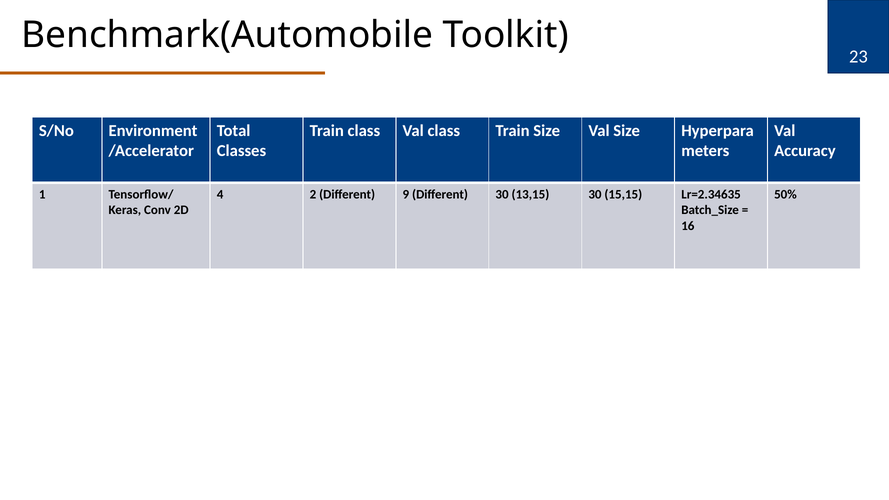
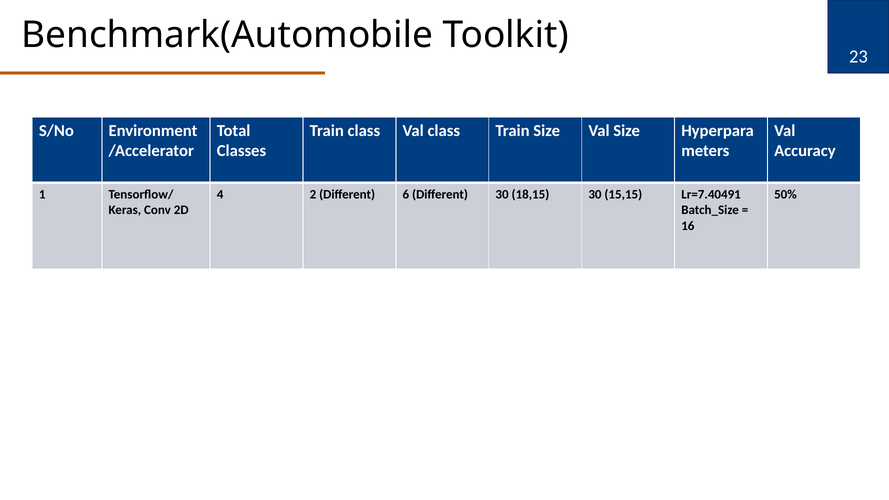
9: 9 -> 6
13,15: 13,15 -> 18,15
Lr=2.34635: Lr=2.34635 -> Lr=7.40491
